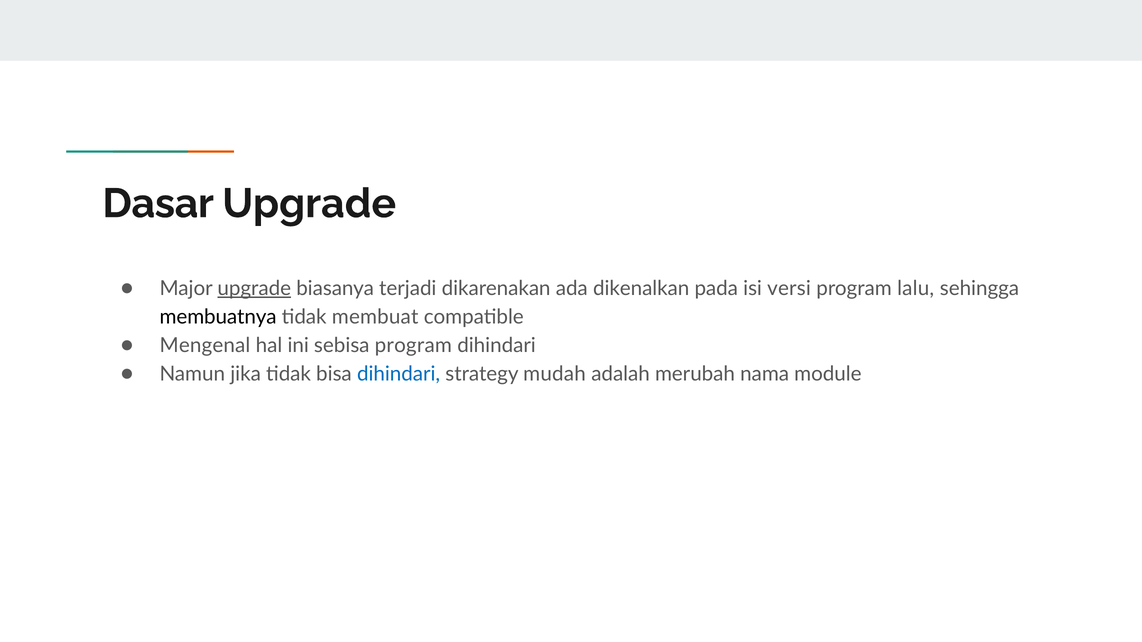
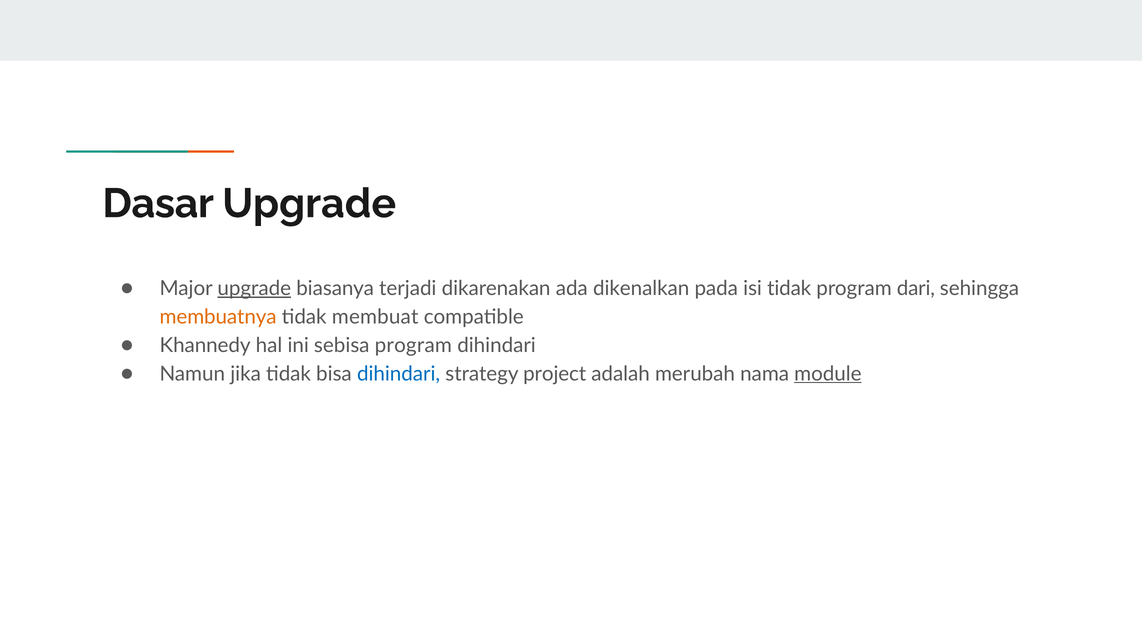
isi versi: versi -> tidak
lalu: lalu -> dari
membuatnya colour: black -> orange
Mengenal: Mengenal -> Khannedy
mudah: mudah -> project
module underline: none -> present
